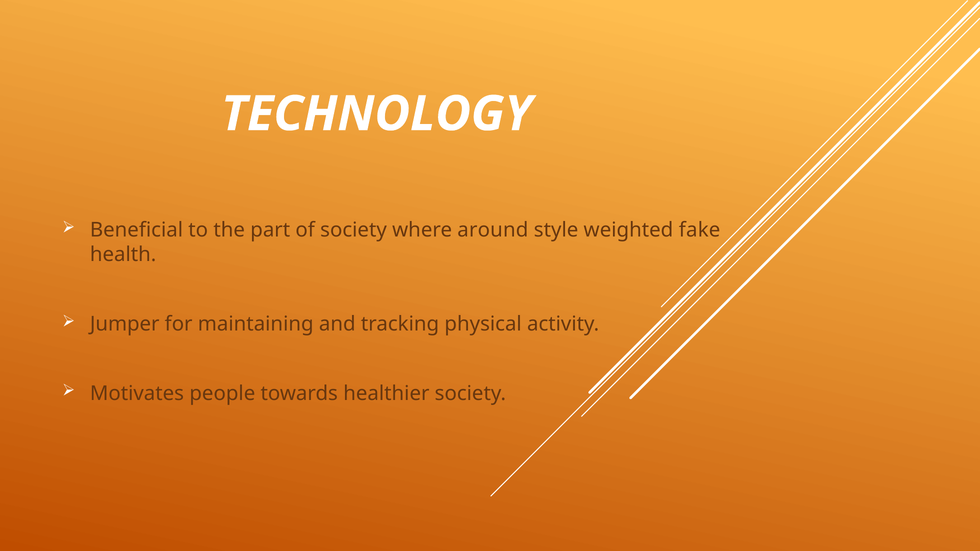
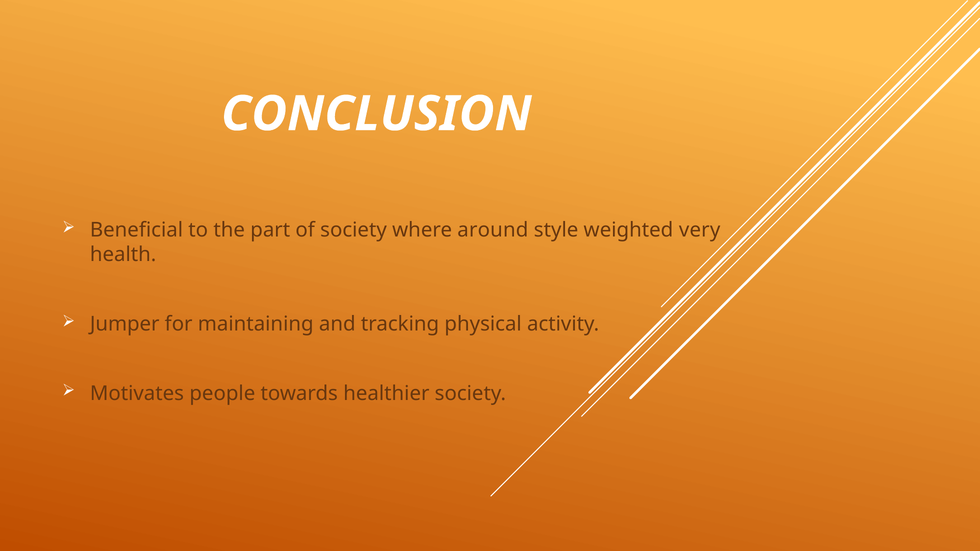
TECHNOLOGY: TECHNOLOGY -> CONCLUSION
fake: fake -> very
